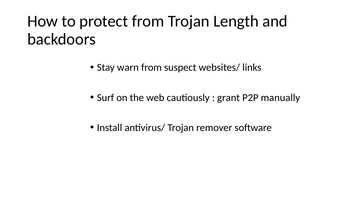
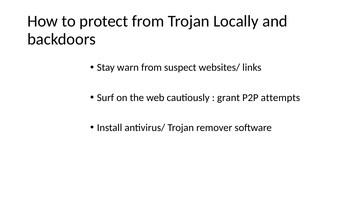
Length: Length -> Locally
manually: manually -> attempts
